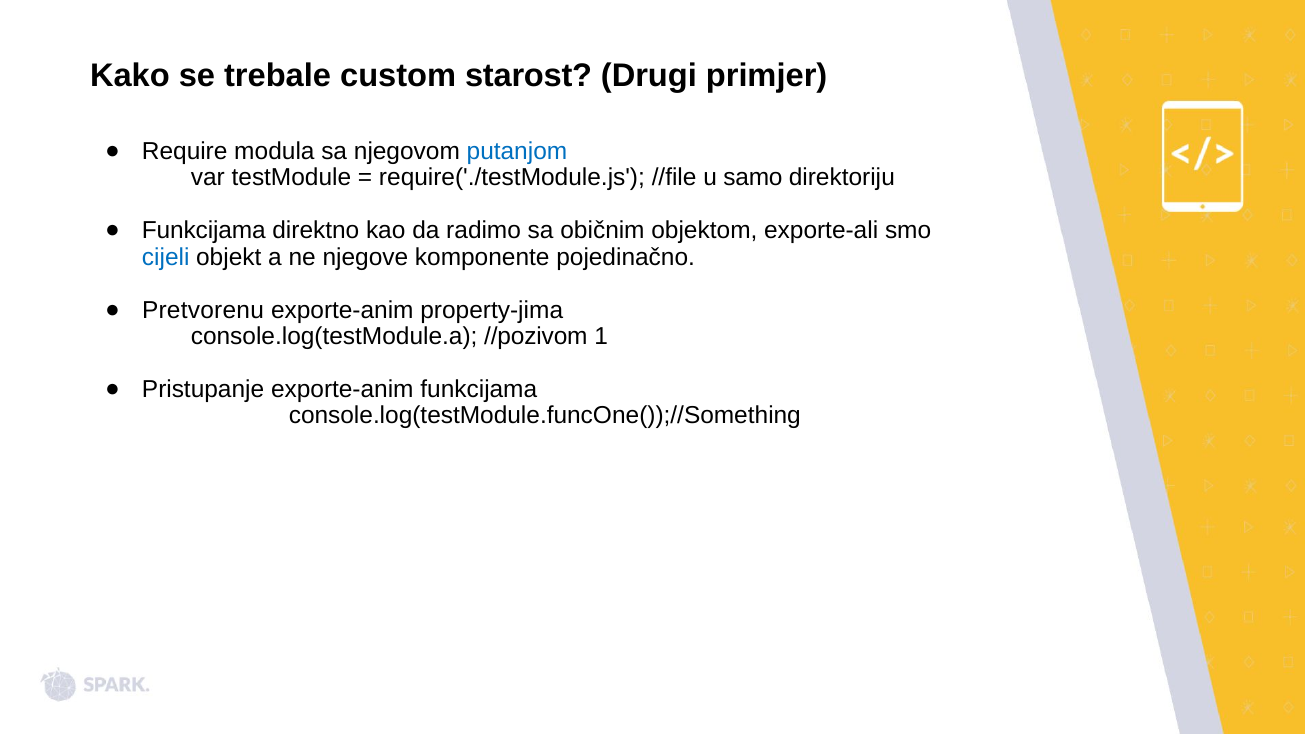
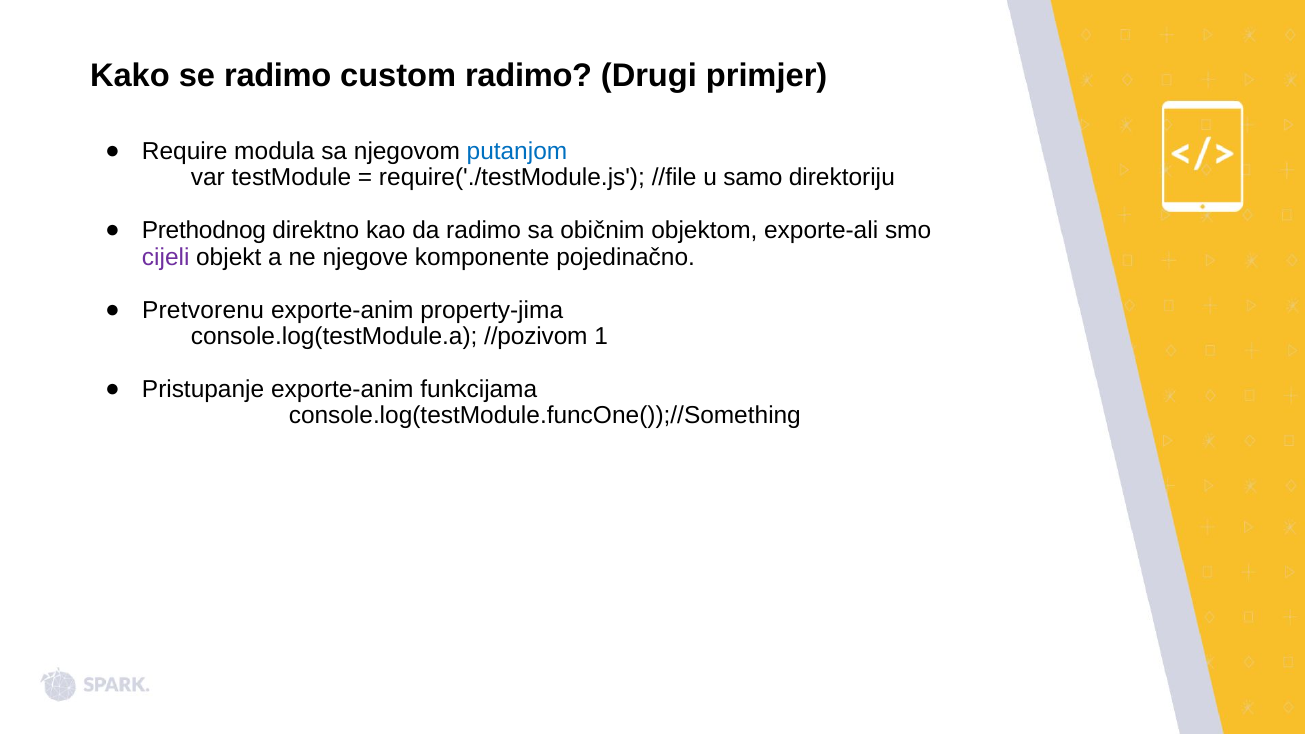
se trebale: trebale -> radimo
custom starost: starost -> radimo
Funkcijama at (204, 231): Funkcijama -> Prethodnog
cijeli colour: blue -> purple
